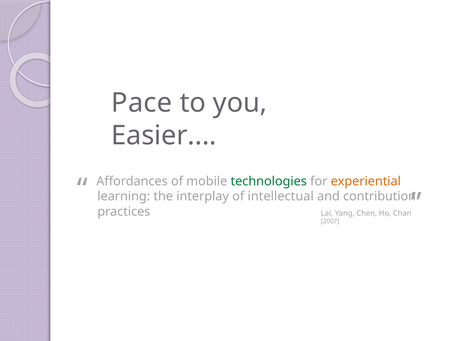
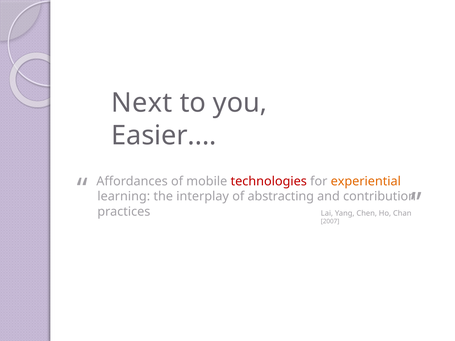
Pace: Pace -> Next
technologies colour: green -> red
intellectual: intellectual -> abstracting
